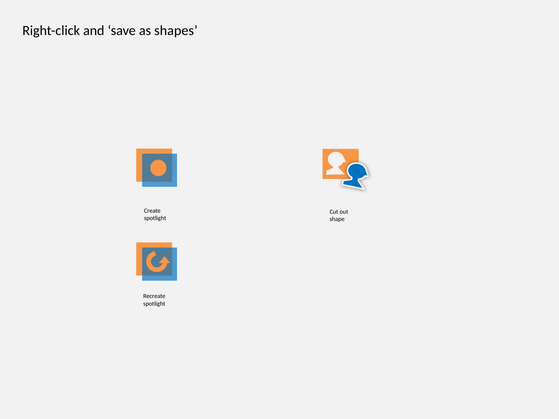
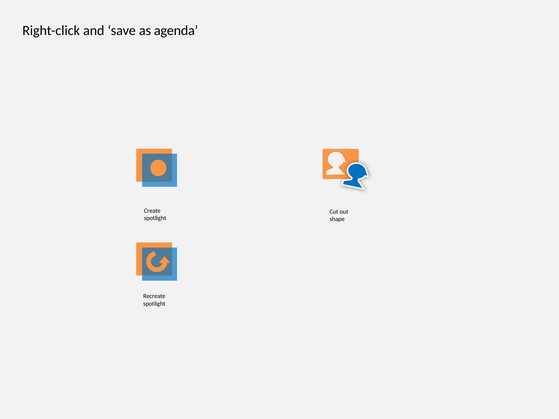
shapes: shapes -> agenda
